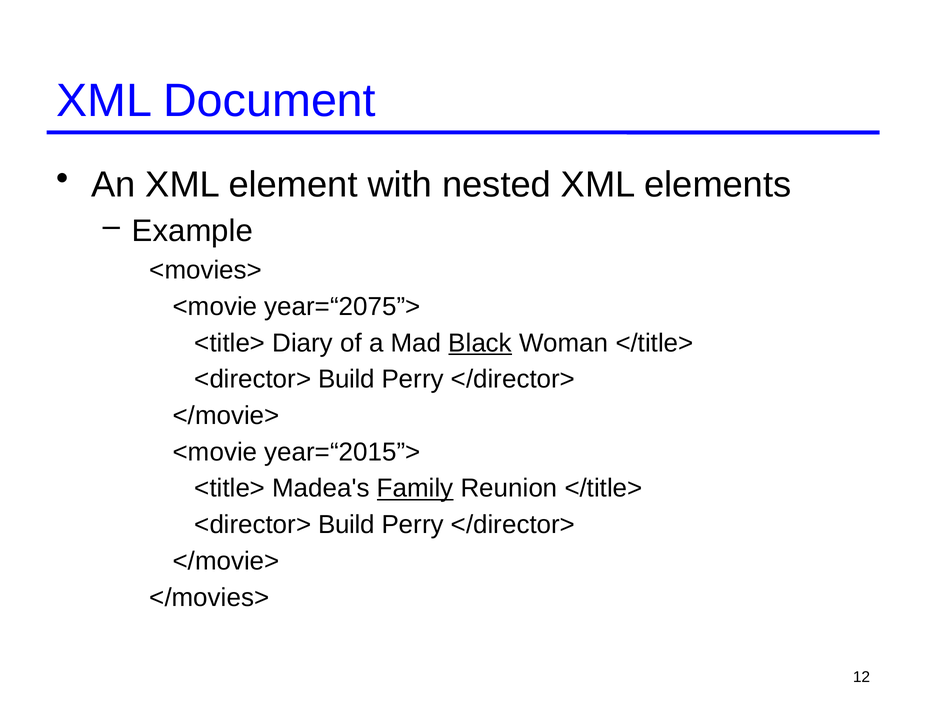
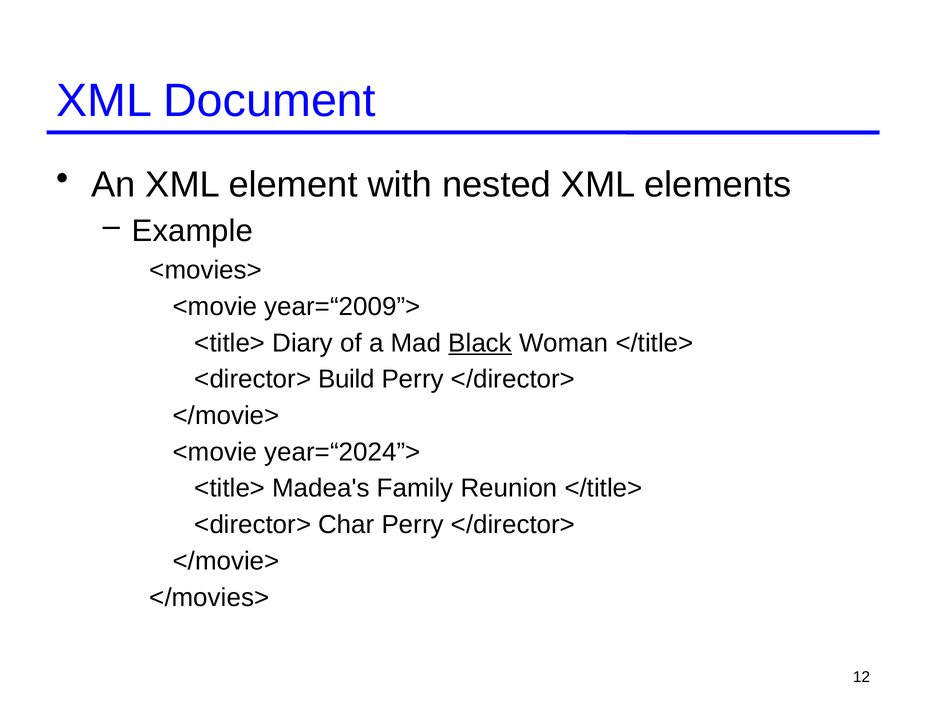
year=“2075”>: year=“2075”> -> year=“2009”>
year=“2015”>: year=“2015”> -> year=“2024”>
Family underline: present -> none
Build at (346, 524): Build -> Char
